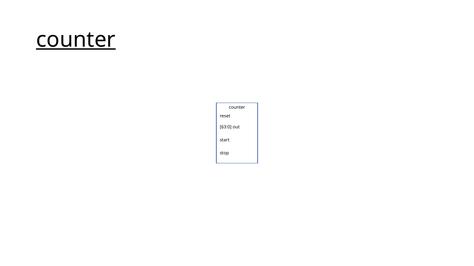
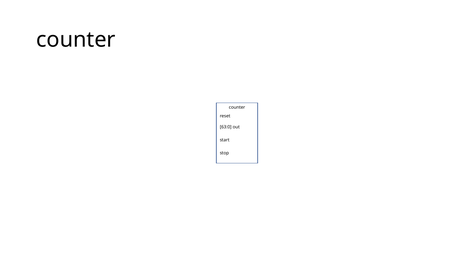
counter at (76, 40) underline: present -> none
